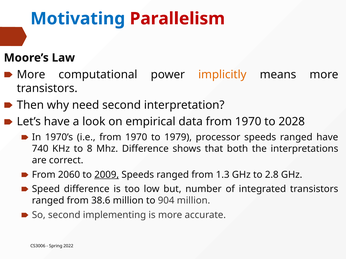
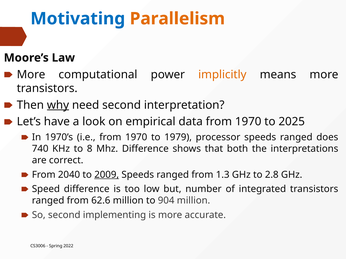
Parallelism colour: red -> orange
why underline: none -> present
2028: 2028 -> 2025
ranged have: have -> does
2060: 2060 -> 2040
38.6: 38.6 -> 62.6
